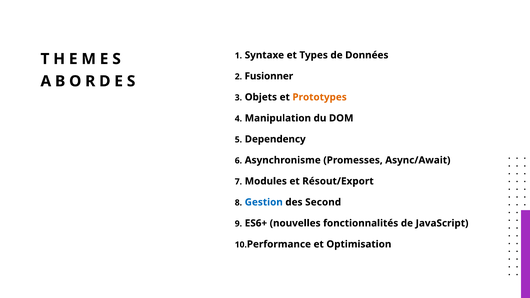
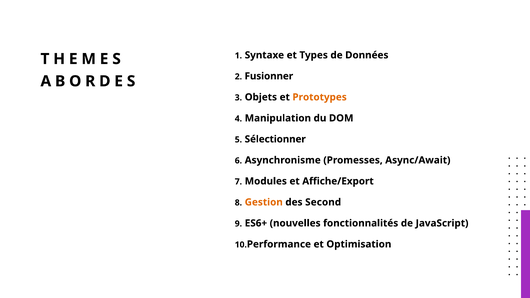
Dependency: Dependency -> Sélectionner
Résout/Export: Résout/Export -> Affiche/Export
Gestion colour: blue -> orange
